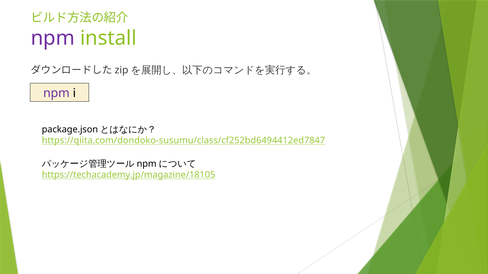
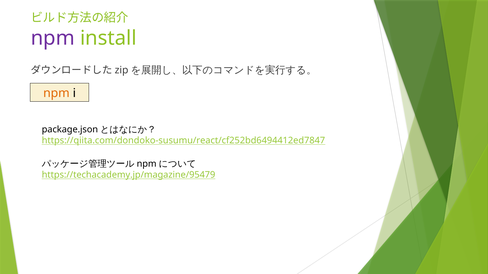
npm at (56, 93) colour: purple -> orange
https://qiita.com/dondoko-susumu/class/cf252bd6494412ed7847: https://qiita.com/dondoko-susumu/class/cf252bd6494412ed7847 -> https://qiita.com/dondoko-susumu/react/cf252bd6494412ed7847
https://techacademy.jp/magazine/18105: https://techacademy.jp/magazine/18105 -> https://techacademy.jp/magazine/95479
